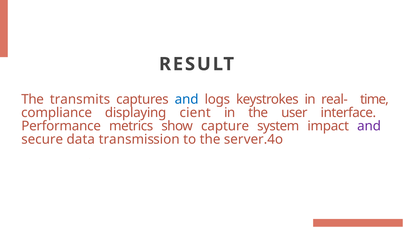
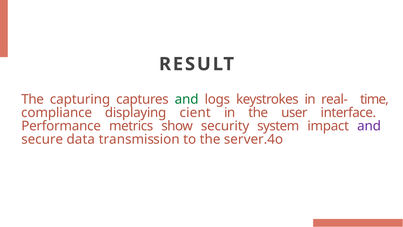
transmits: transmits -> capturing
and at (187, 99) colour: blue -> green
capture: capture -> security
